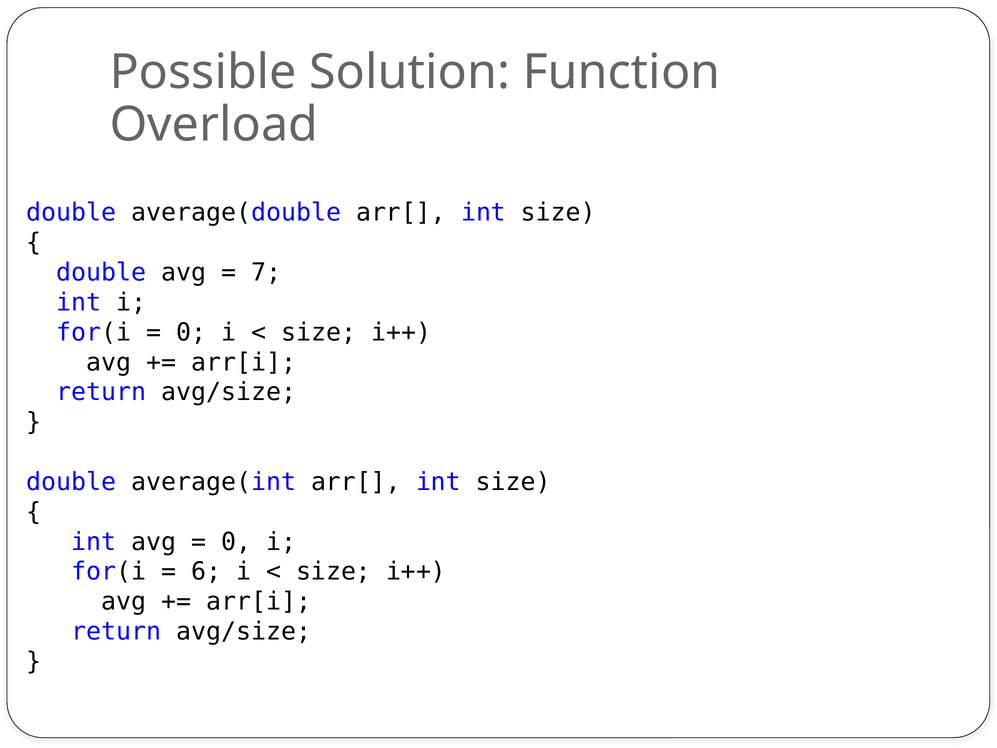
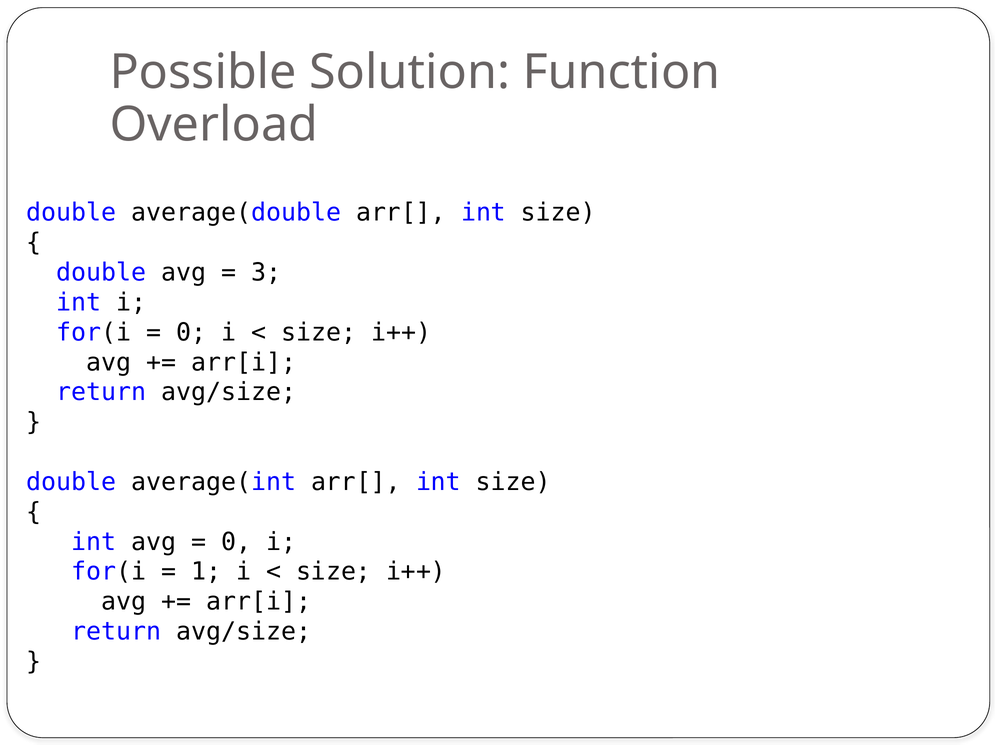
7: 7 -> 3
6: 6 -> 1
